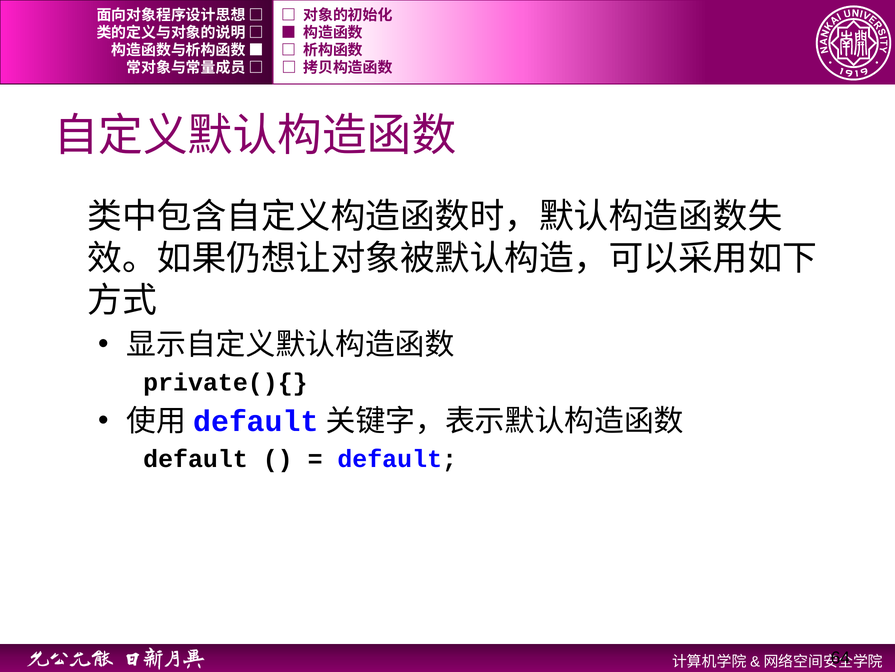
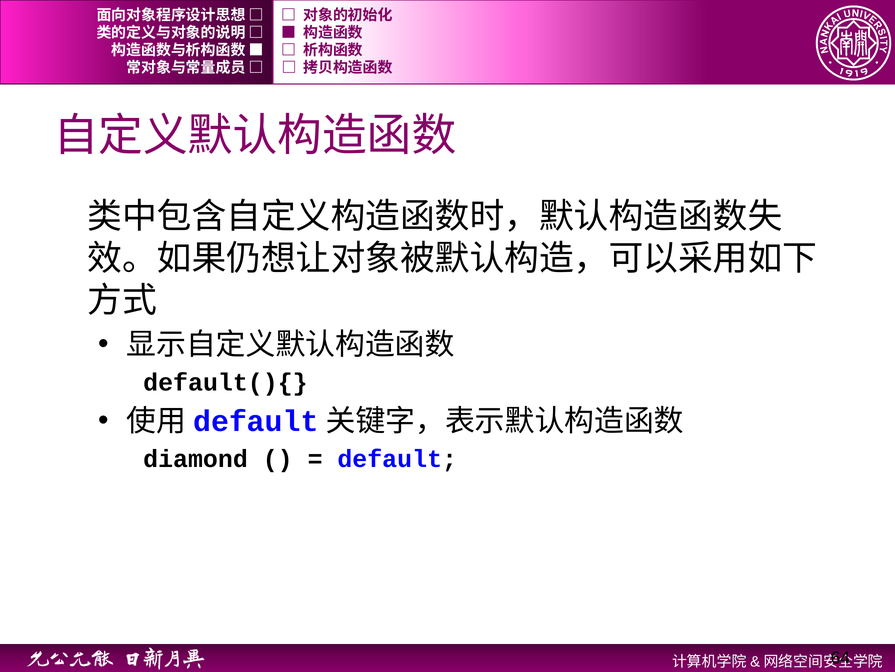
private(){: private(){ -> default(){
default at (196, 459): default -> diamond
